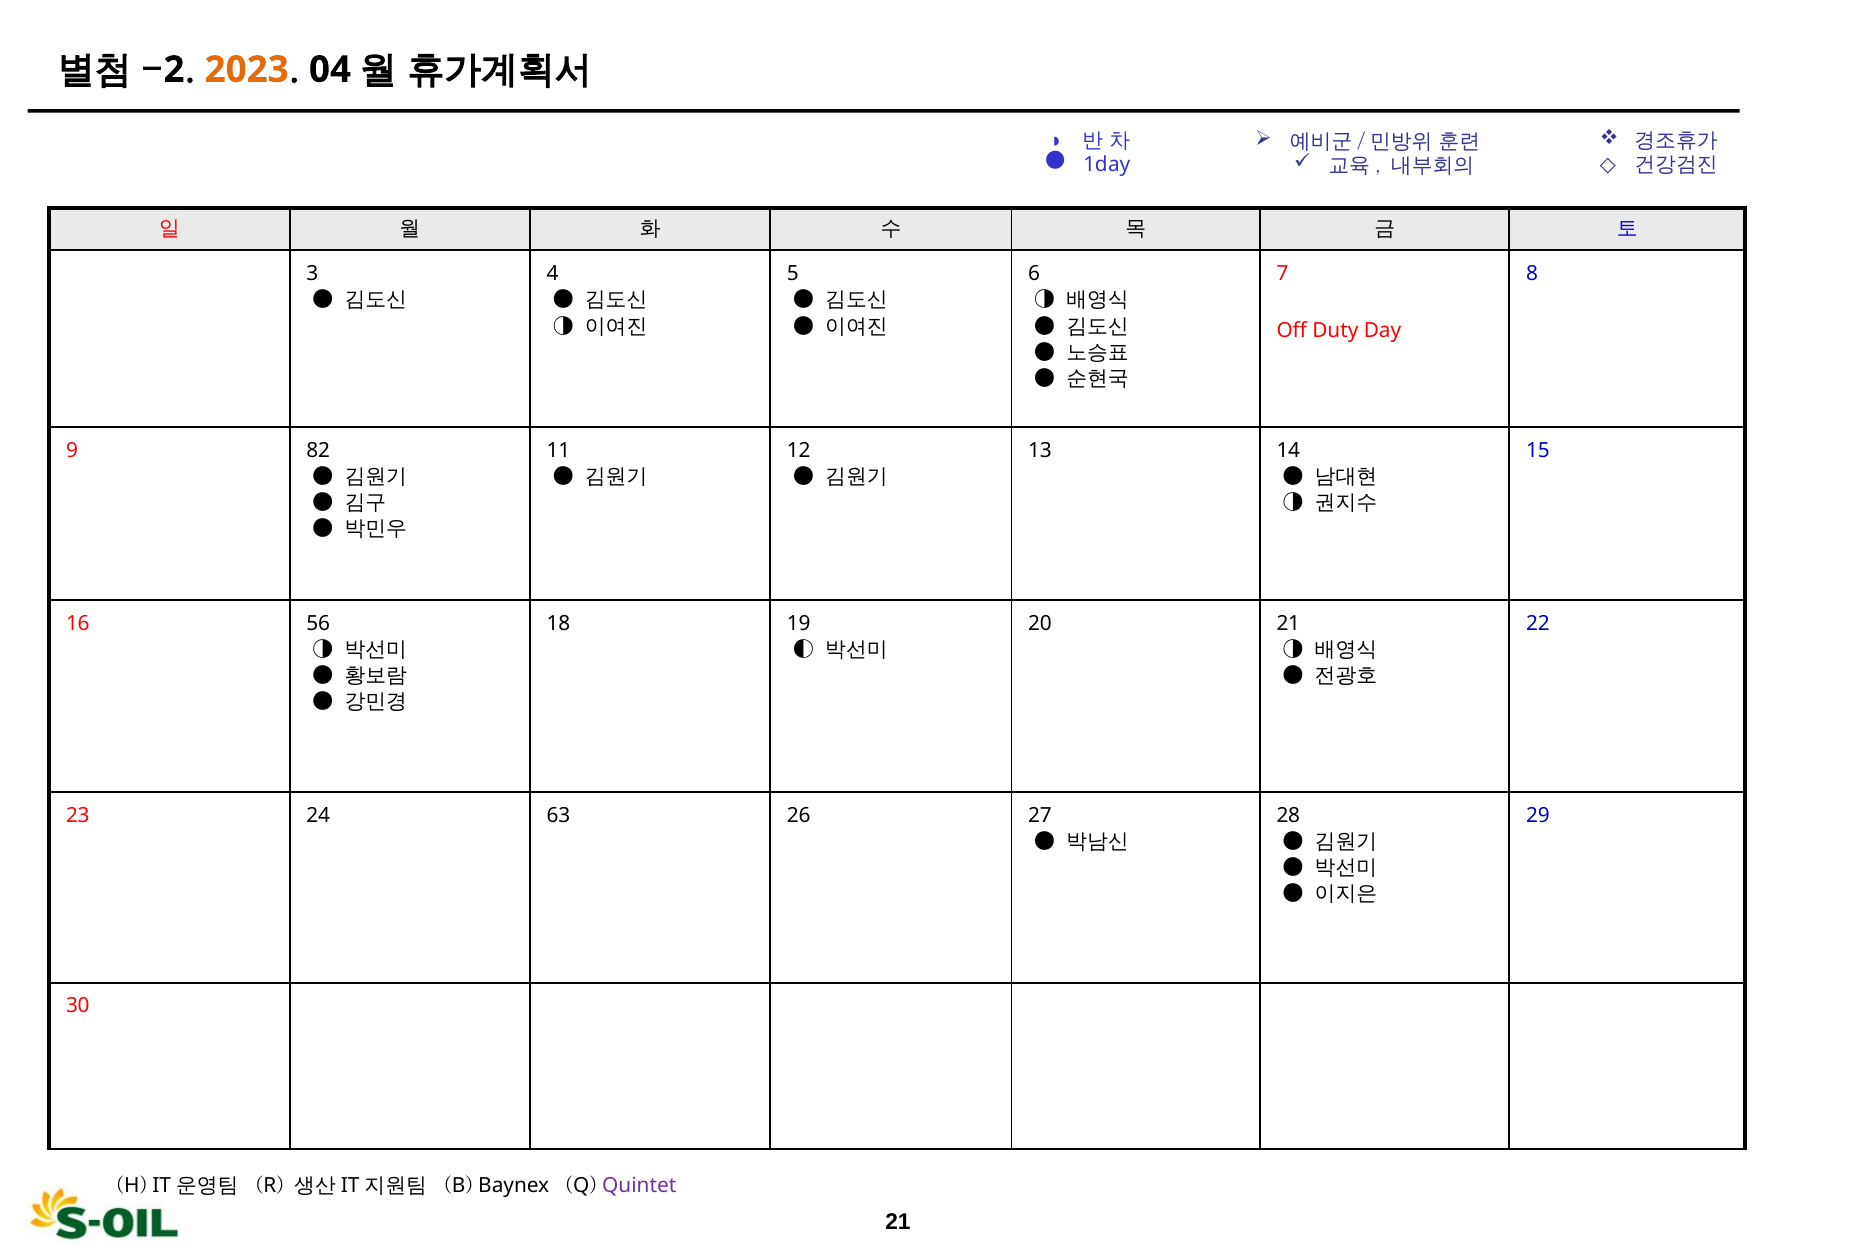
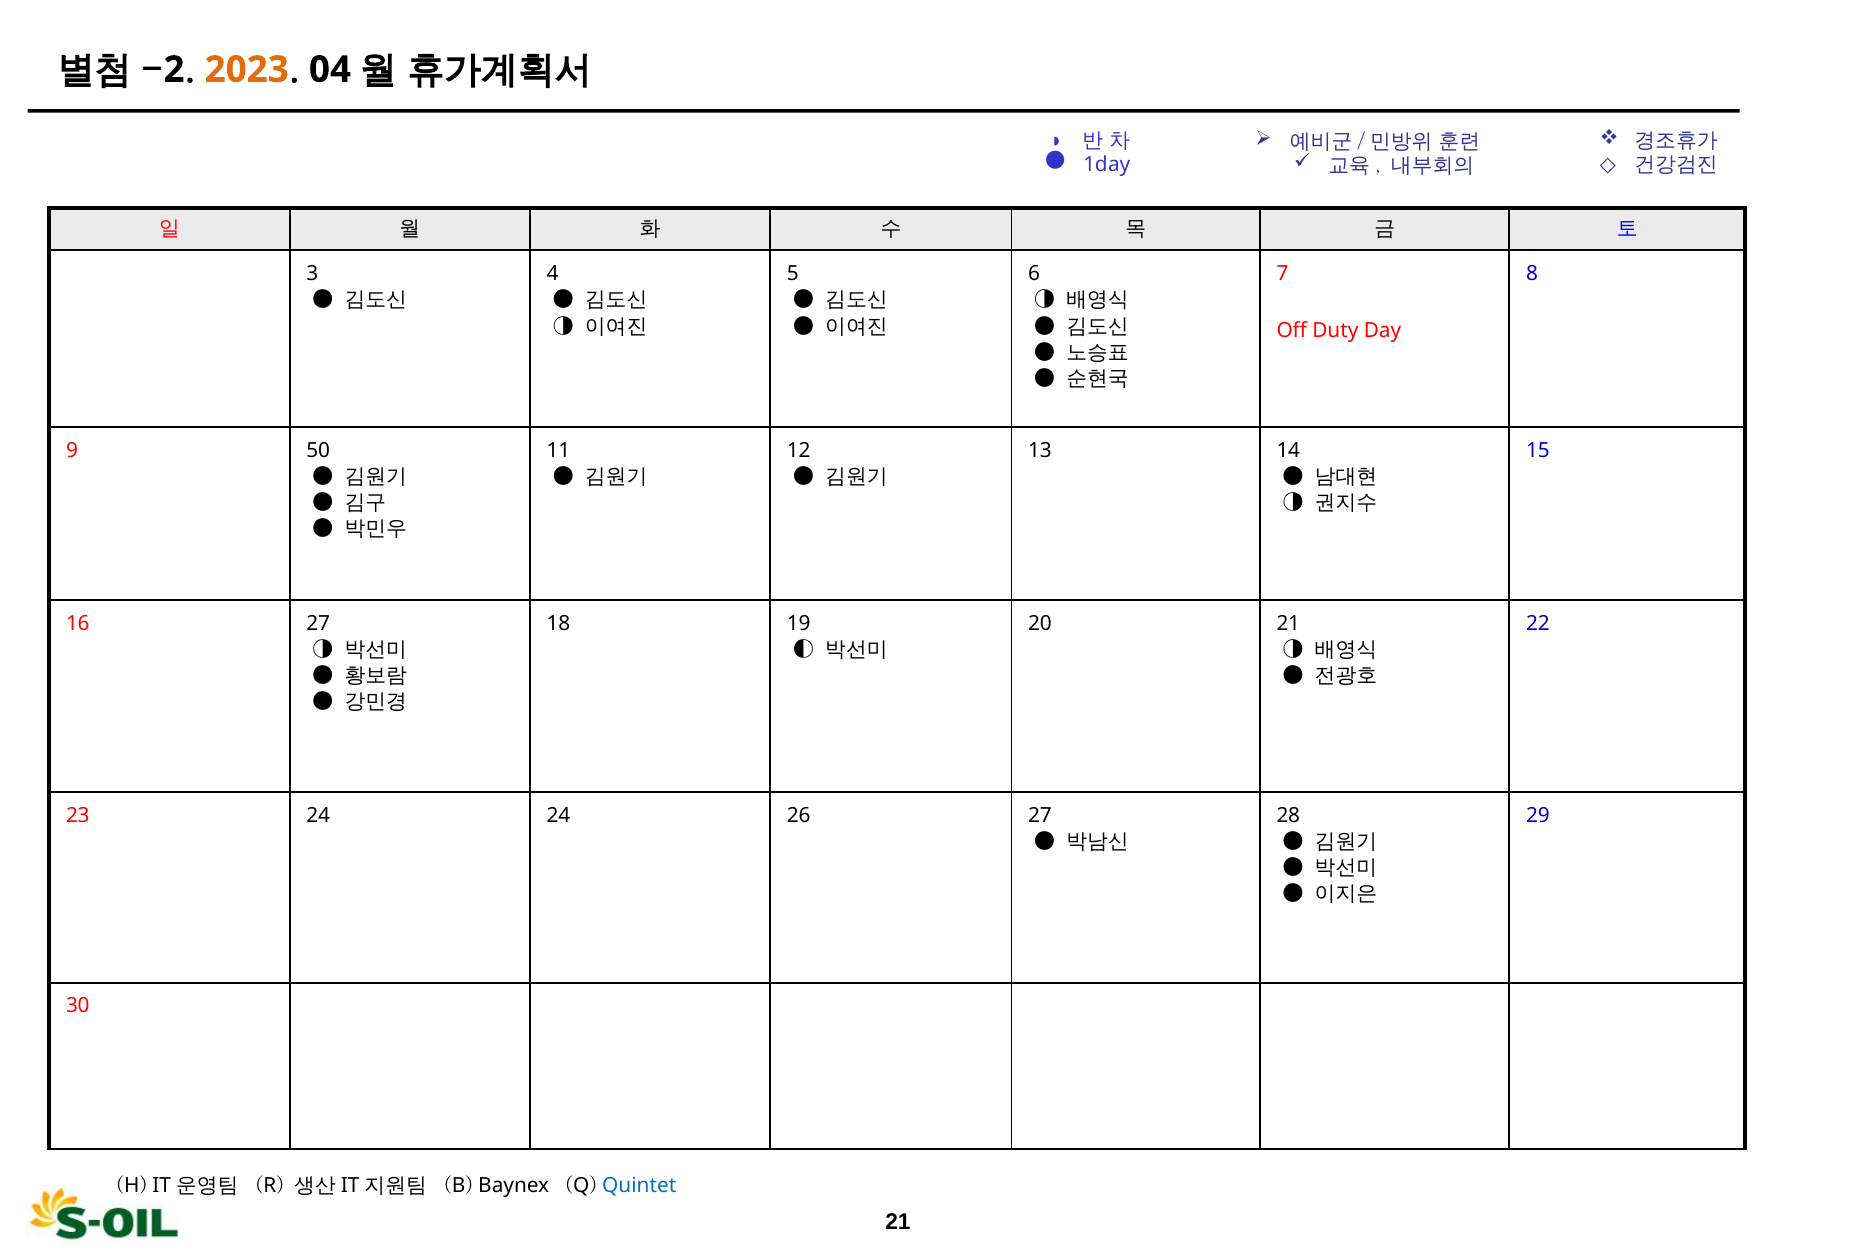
82: 82 -> 50
16 56: 56 -> 27
24 63: 63 -> 24
Quintet colour: purple -> blue
